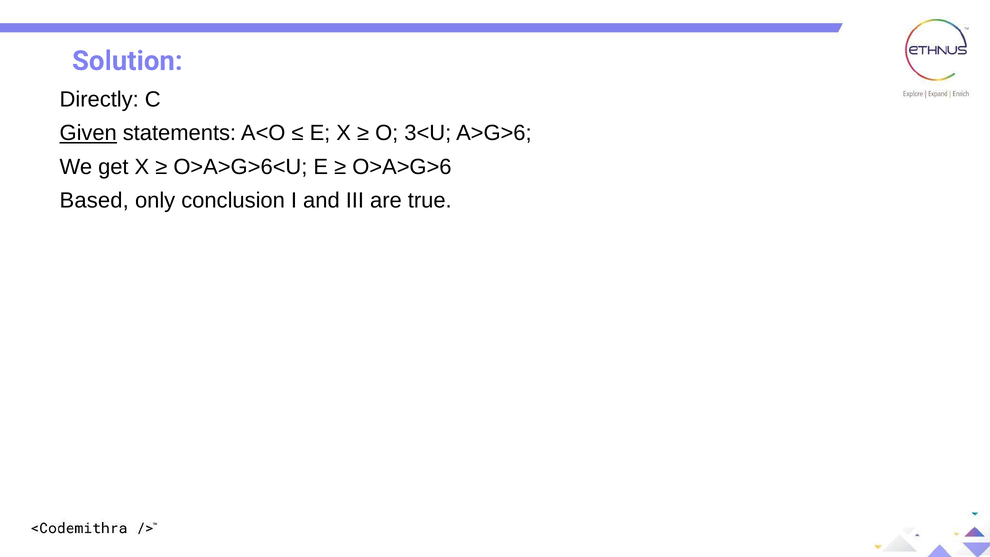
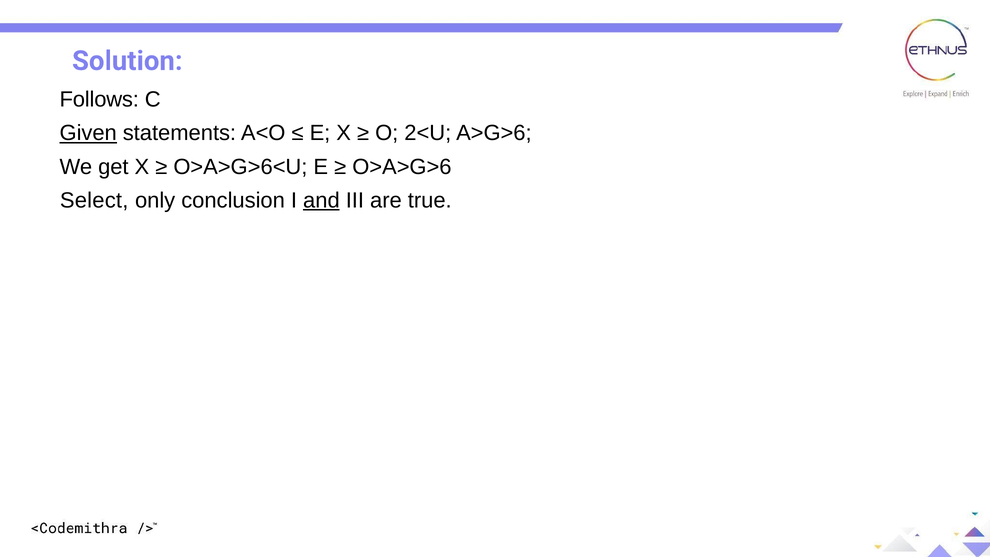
Directly: Directly -> Follows
3<U: 3<U -> 2<U
Based: Based -> Select
and underline: none -> present
